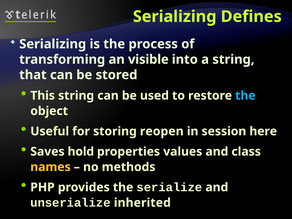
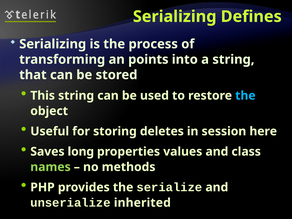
visible: visible -> points
reopen: reopen -> deletes
hold: hold -> long
names colour: yellow -> light green
